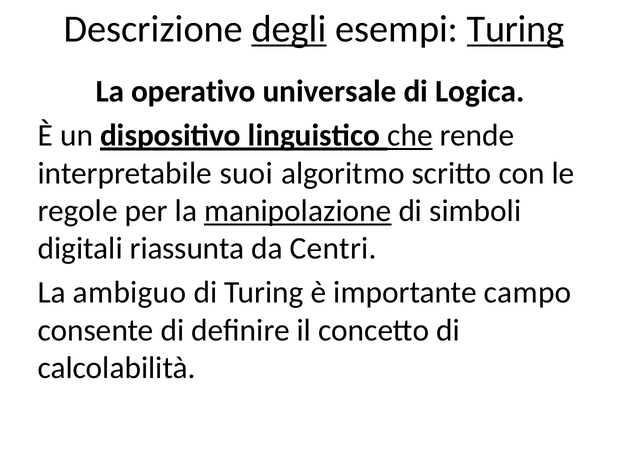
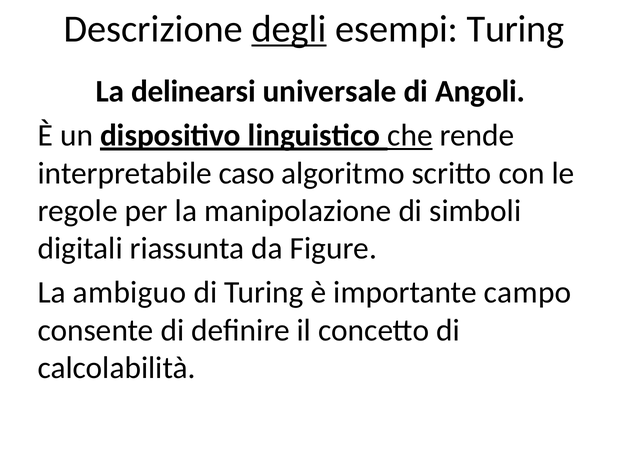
Turing at (516, 29) underline: present -> none
operativo: operativo -> delinearsi
Logica: Logica -> Angoli
suoi: suoi -> caso
manipolazione underline: present -> none
Centri: Centri -> Figure
